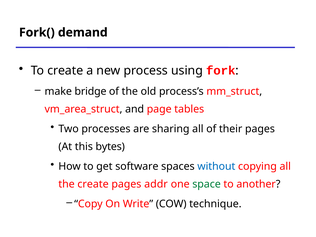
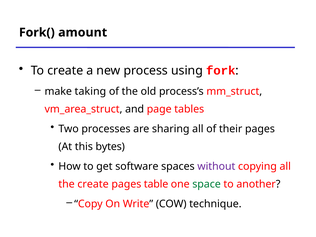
demand: demand -> amount
bridge: bridge -> taking
without colour: blue -> purple
addr: addr -> table
